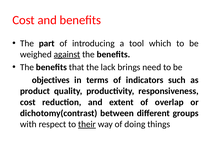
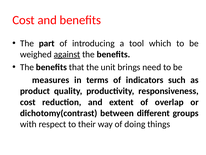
lack: lack -> unit
objectives: objectives -> measures
their underline: present -> none
